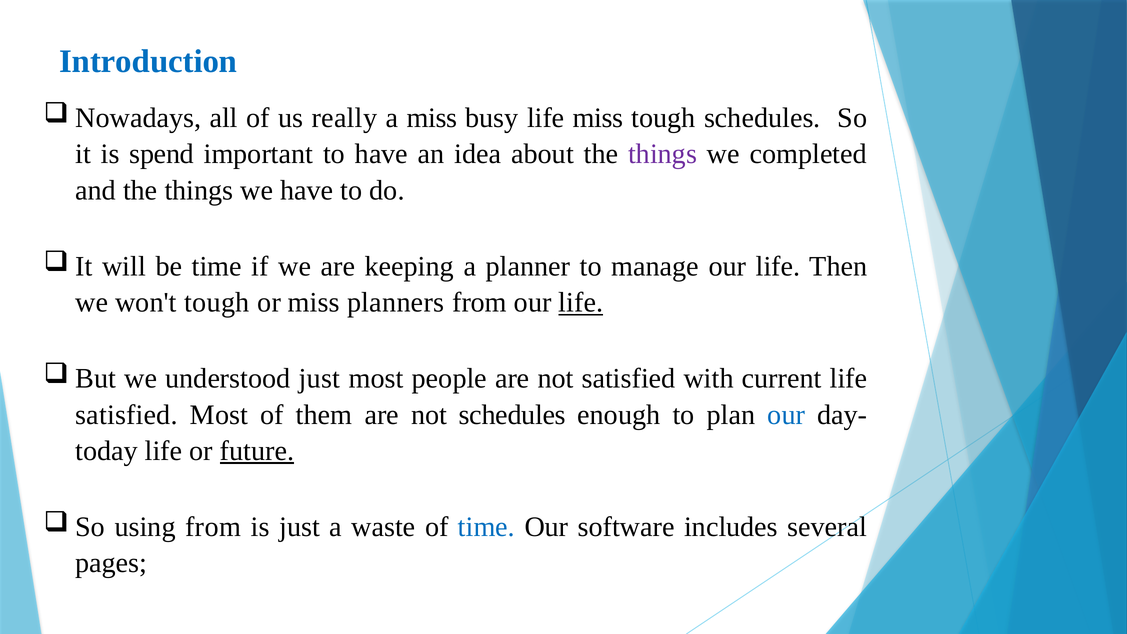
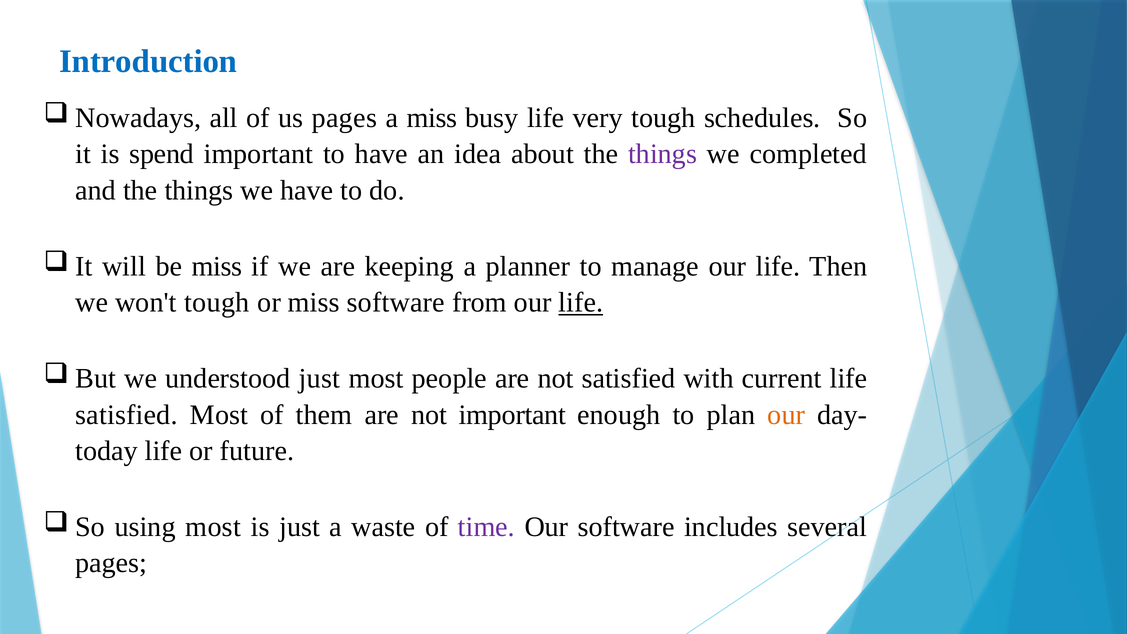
us really: really -> pages
life miss: miss -> very
be time: time -> miss
miss planners: planners -> software
not schedules: schedules -> important
our at (786, 415) colour: blue -> orange
future underline: present -> none
using from: from -> most
time at (486, 527) colour: blue -> purple
